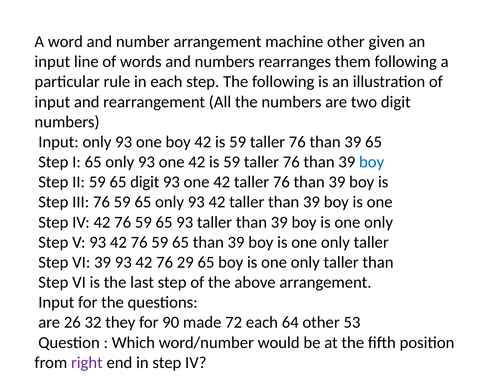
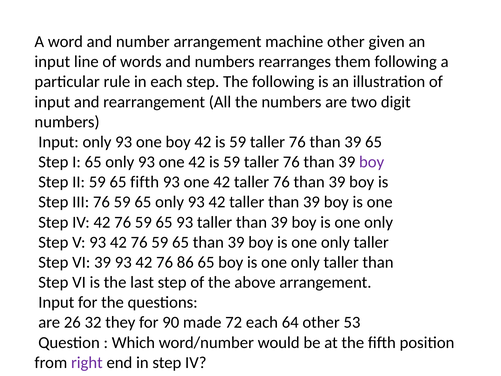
boy at (372, 162) colour: blue -> purple
65 digit: digit -> fifth
29: 29 -> 86
